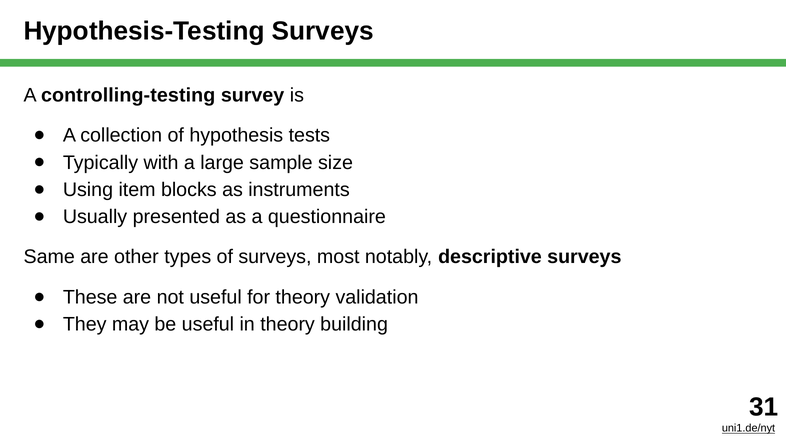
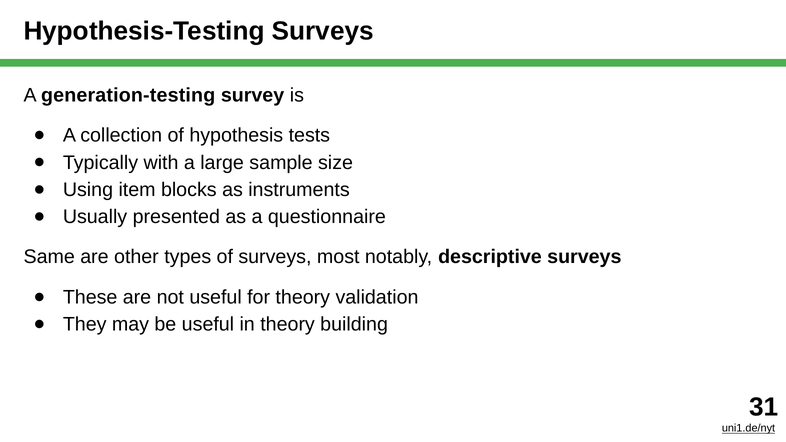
controlling-testing: controlling-testing -> generation-testing
